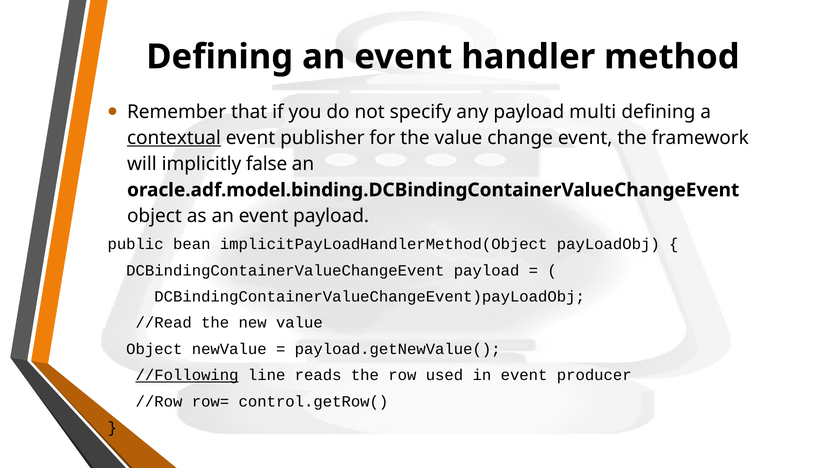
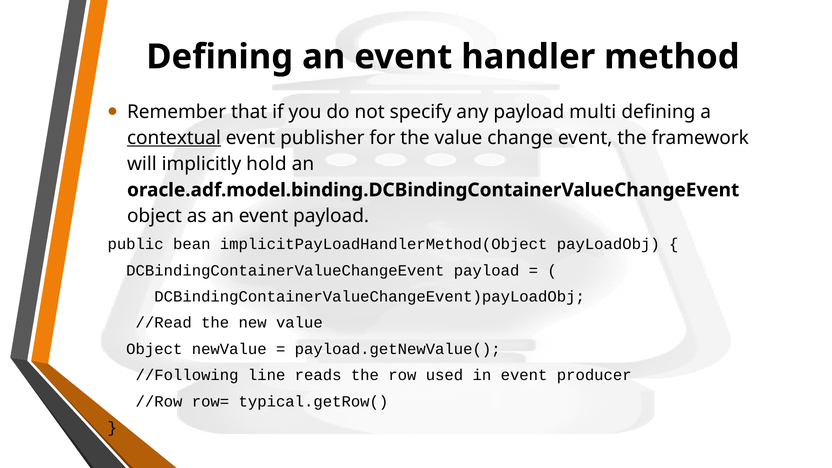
false: false -> hold
//Following underline: present -> none
control.getRow(: control.getRow( -> typical.getRow(
